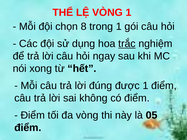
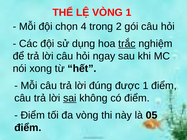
8: 8 -> 4
trong 1: 1 -> 2
sai underline: none -> present
